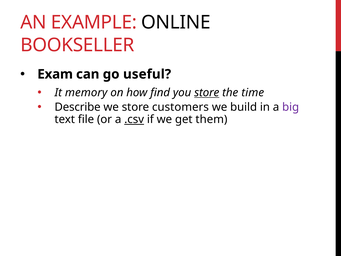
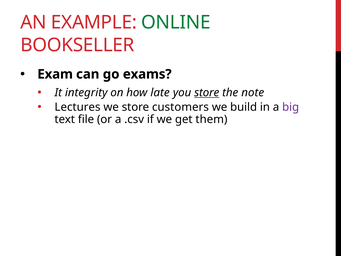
ONLINE colour: black -> green
useful: useful -> exams
memory: memory -> integrity
find: find -> late
time: time -> note
Describe: Describe -> Lectures
.csv underline: present -> none
